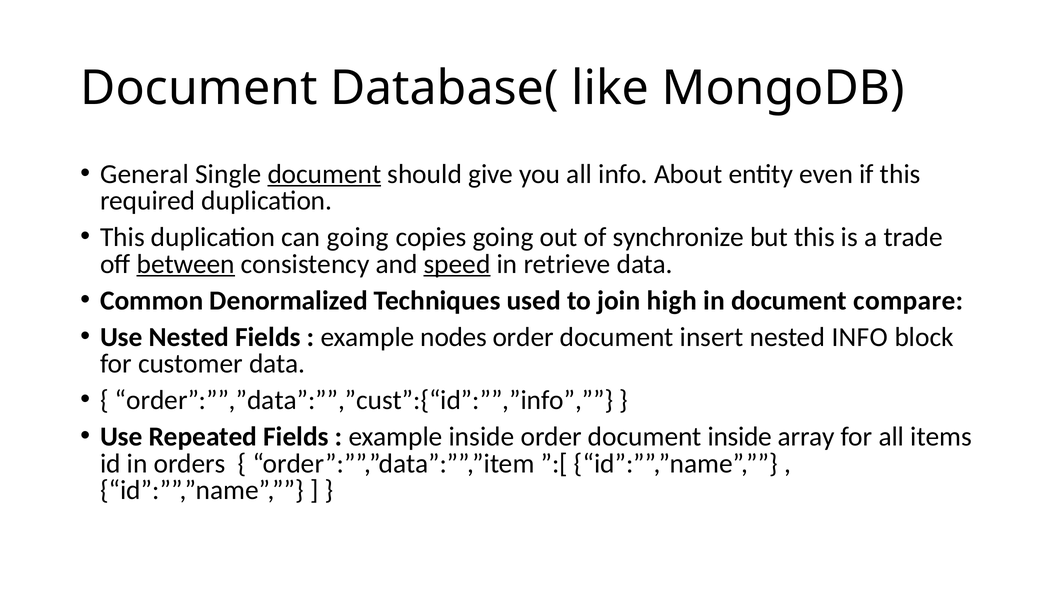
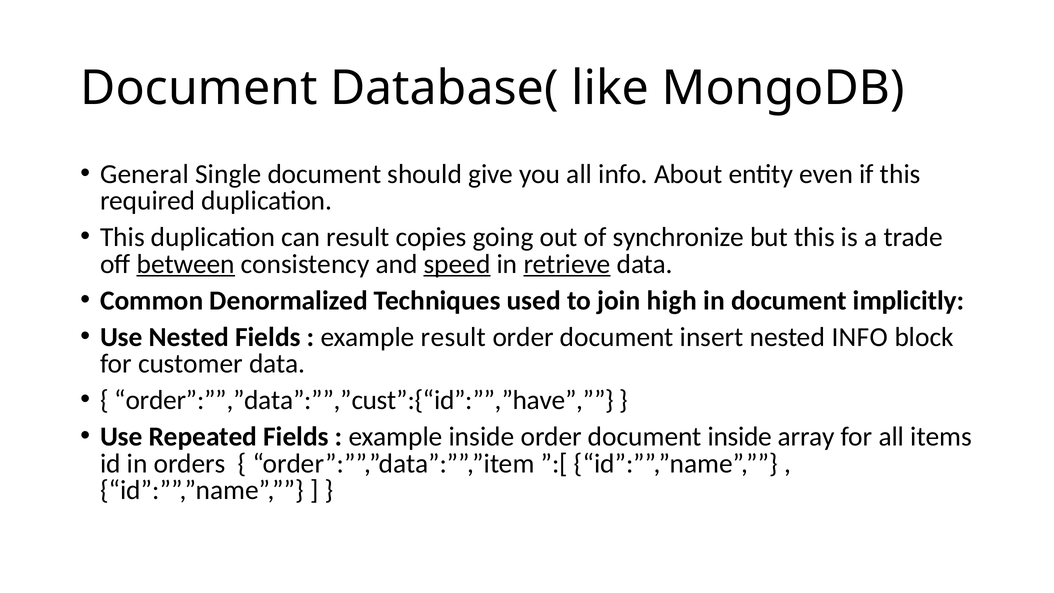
document at (324, 174) underline: present -> none
can going: going -> result
retrieve underline: none -> present
compare: compare -> implicitly
example nodes: nodes -> result
order”:””,”data”:””,”cust”:{“id”:””,”info: order”:””,”data”:””,”cust”:{“id”:””,”info -> order”:””,”data”:””,”cust”:{“id”:””,”have
